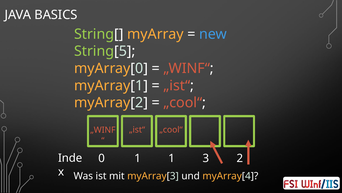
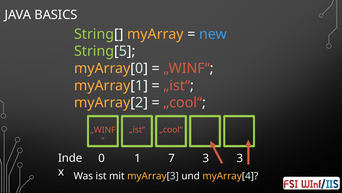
1 1: 1 -> 7
3 2: 2 -> 3
